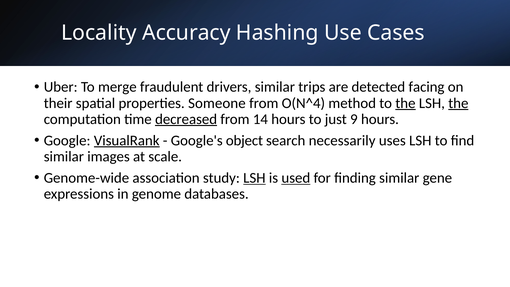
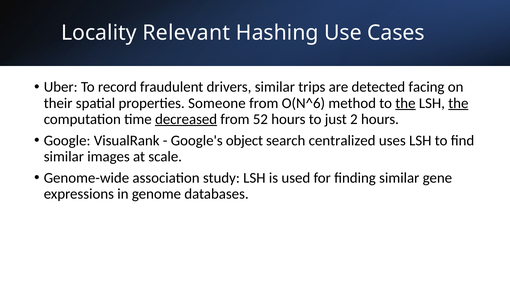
Accuracy: Accuracy -> Relevant
merge: merge -> record
O(N^4: O(N^4 -> O(N^6
14: 14 -> 52
9: 9 -> 2
VisualRank underline: present -> none
necessarily: necessarily -> centralized
LSH at (254, 178) underline: present -> none
used underline: present -> none
